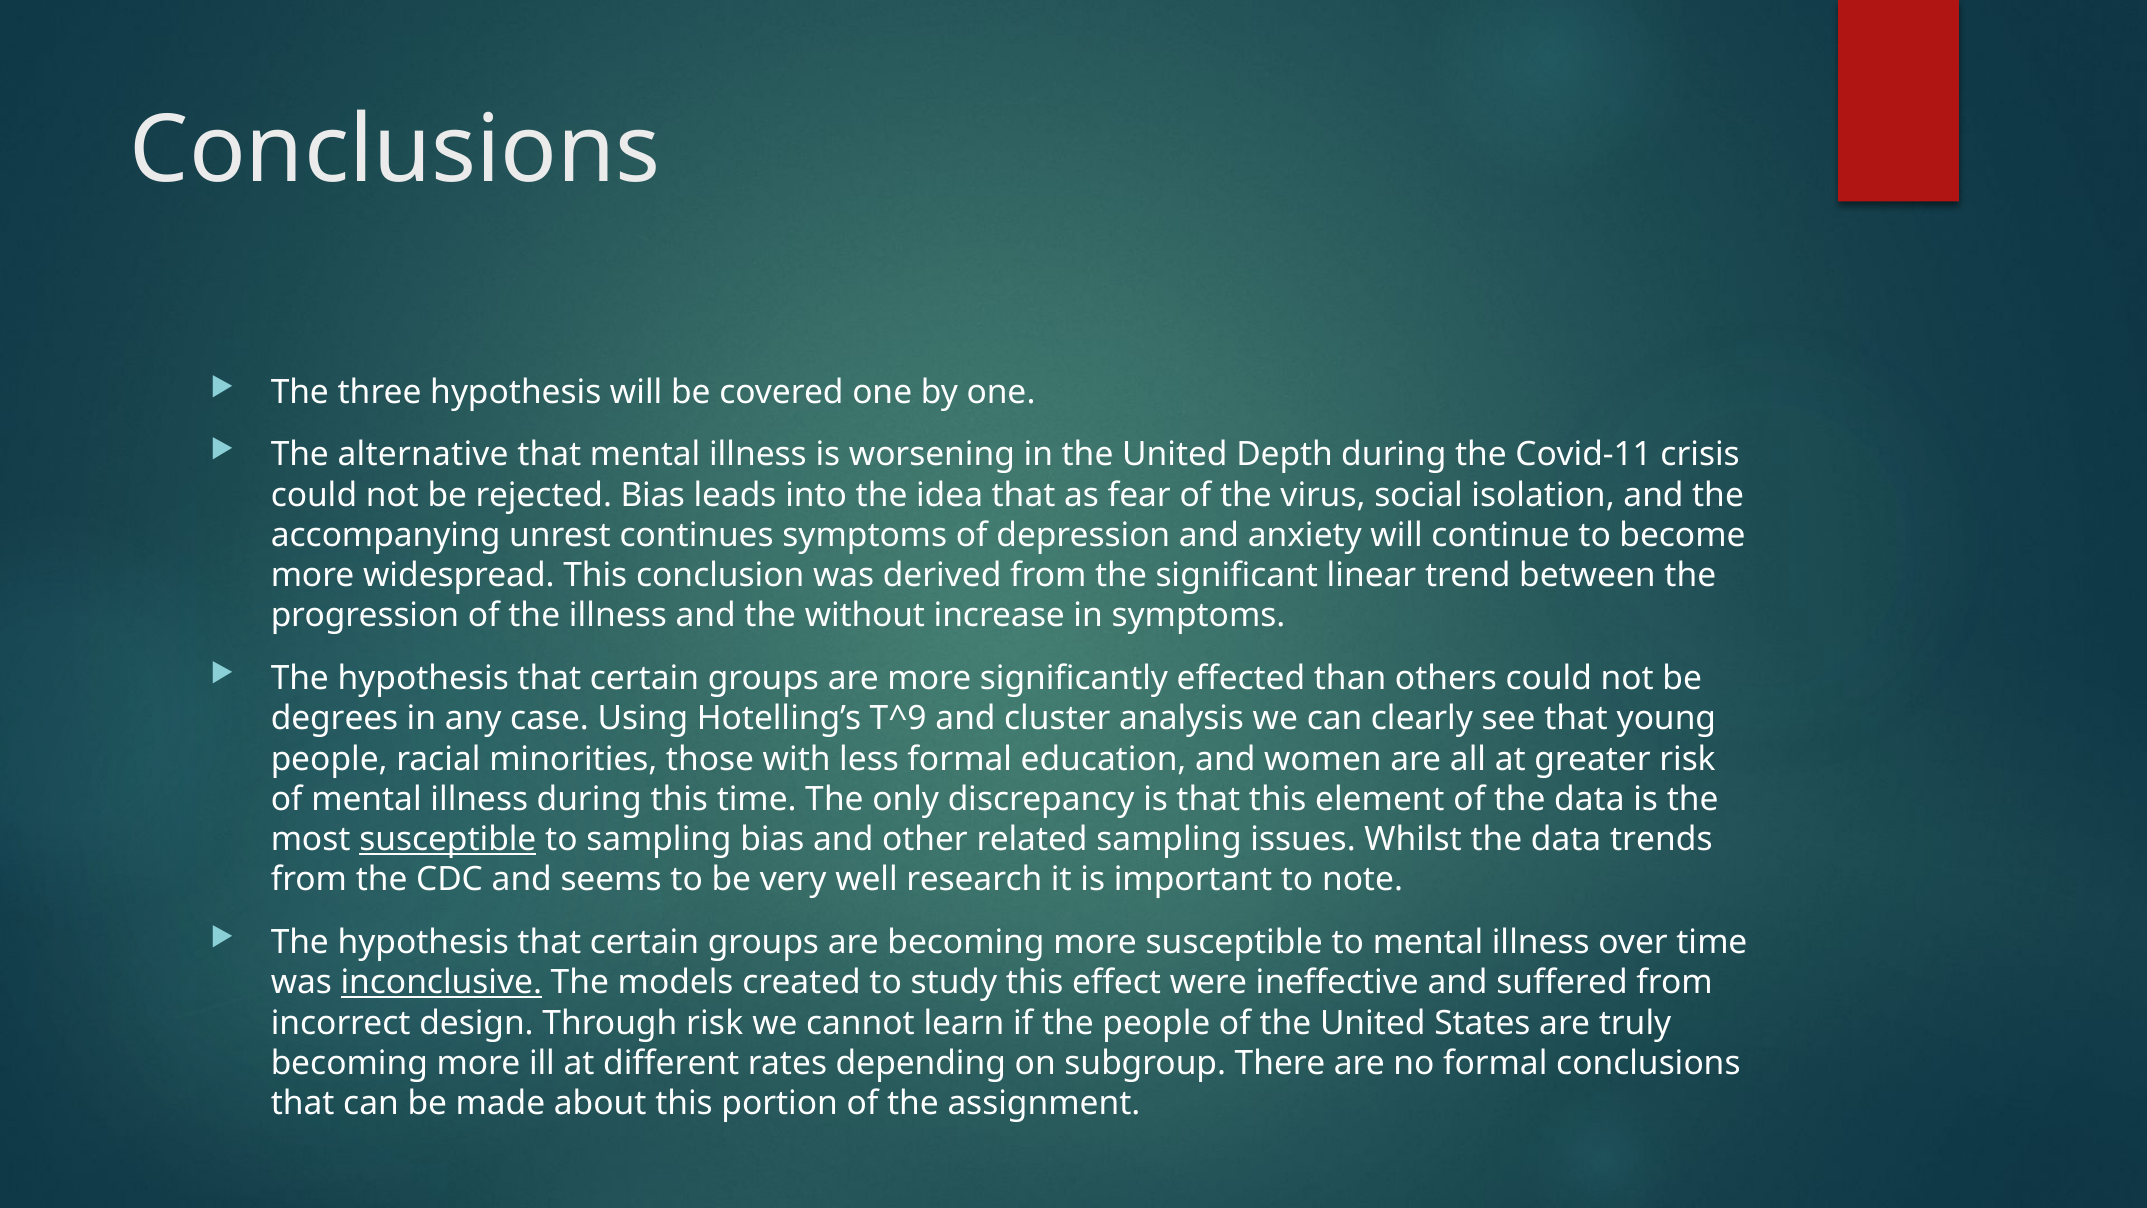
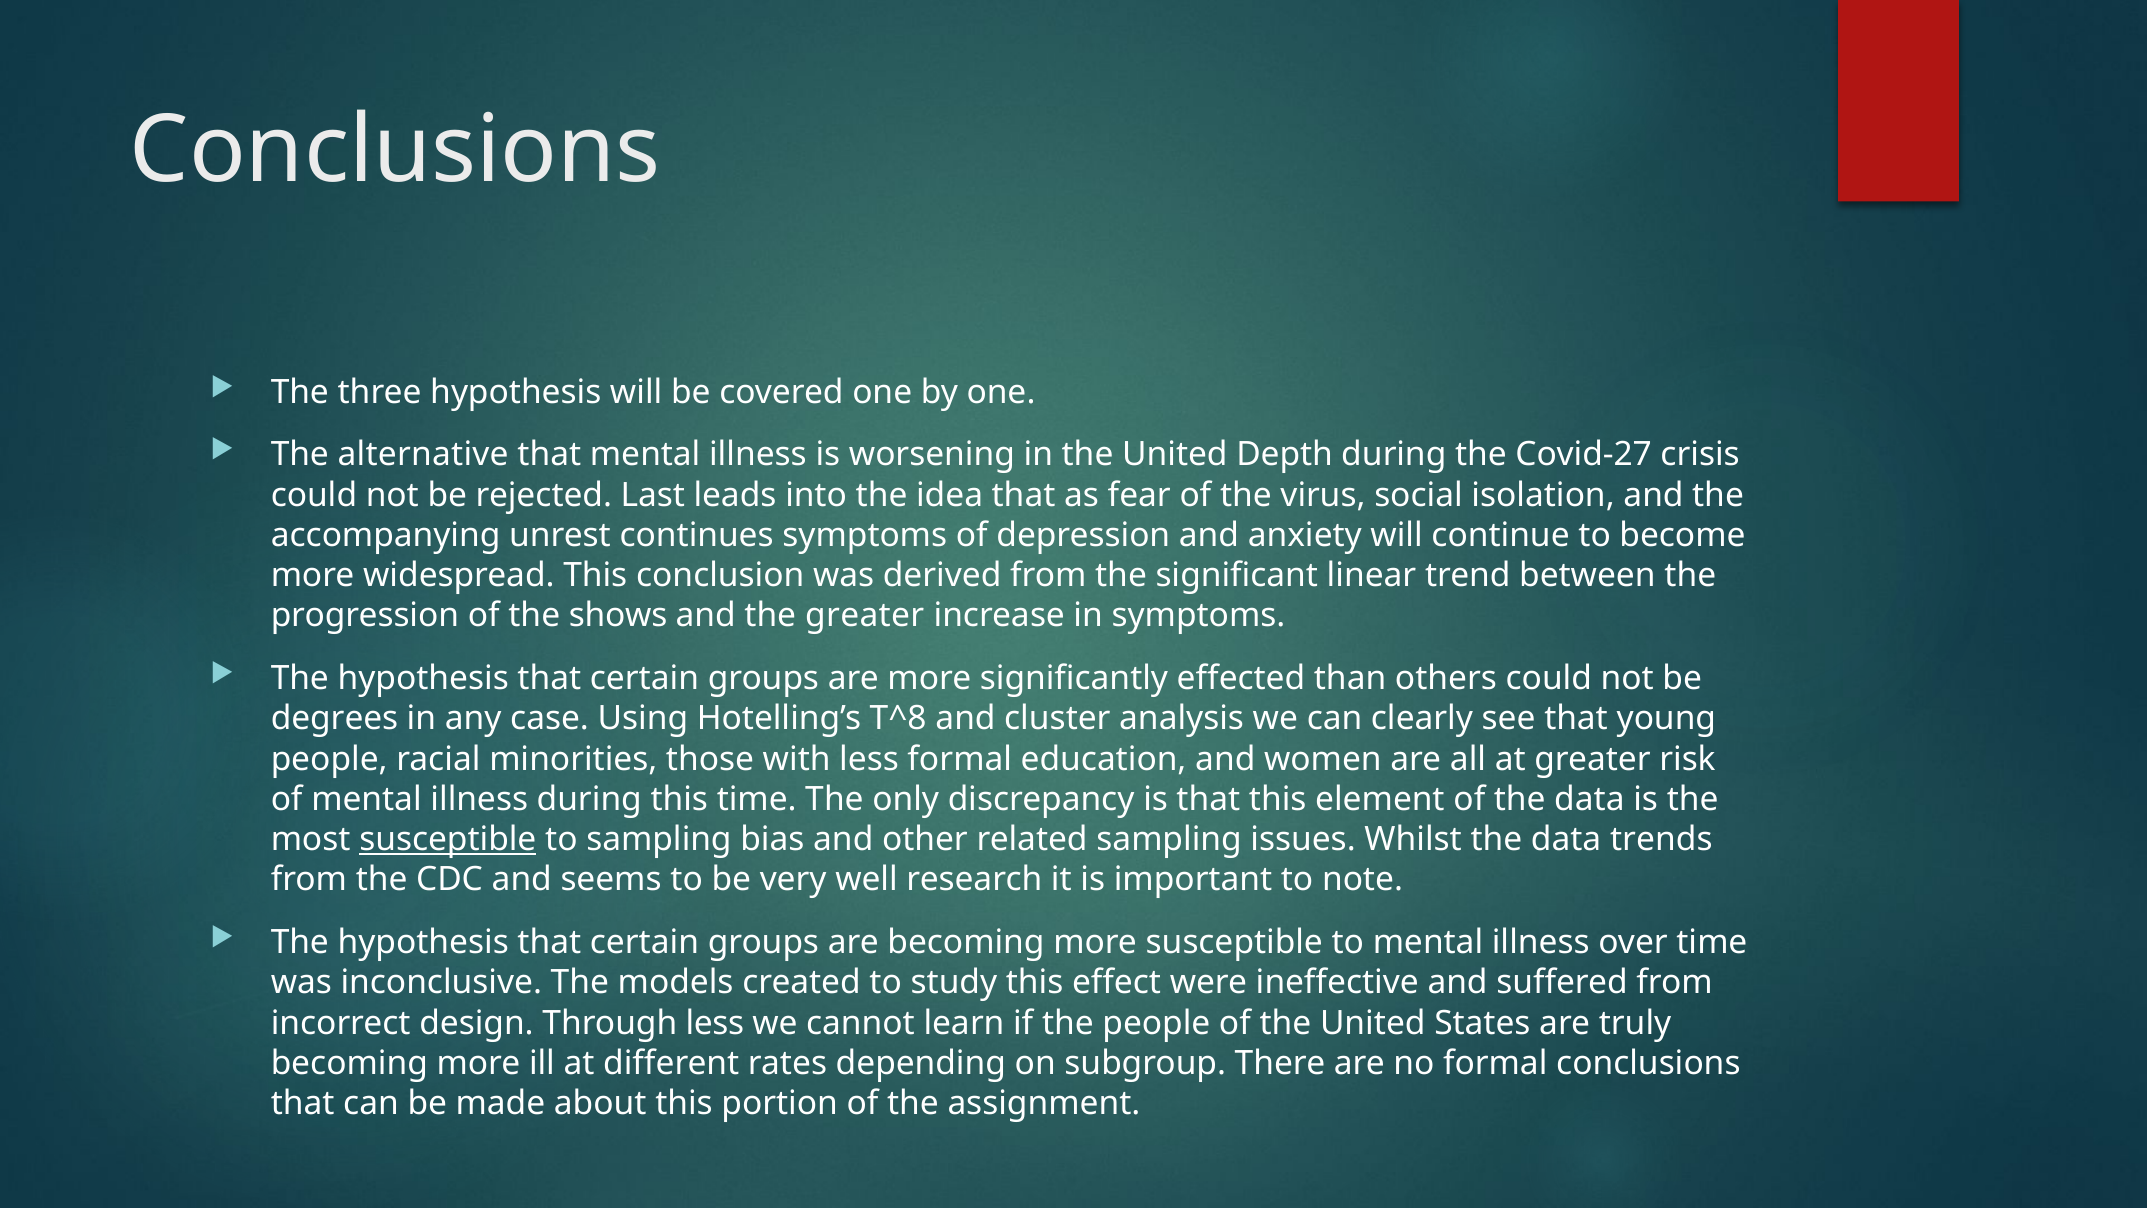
Covid-11: Covid-11 -> Covid-27
rejected Bias: Bias -> Last
the illness: illness -> shows
the without: without -> greater
T^9: T^9 -> T^8
inconclusive underline: present -> none
Through risk: risk -> less
